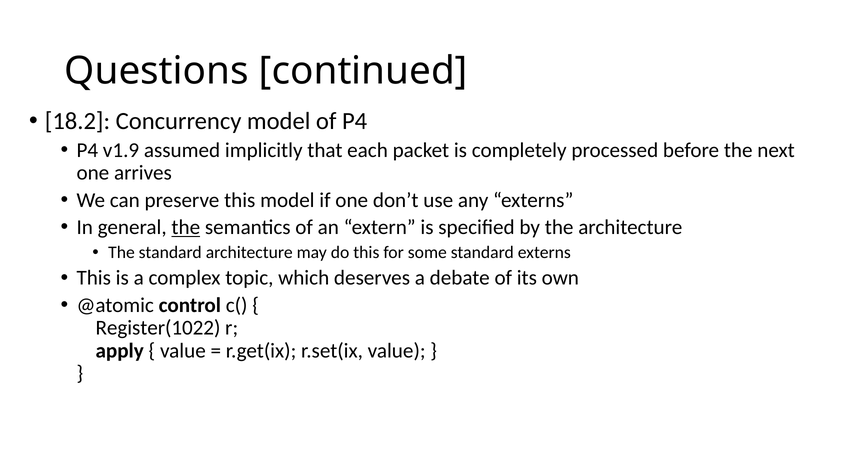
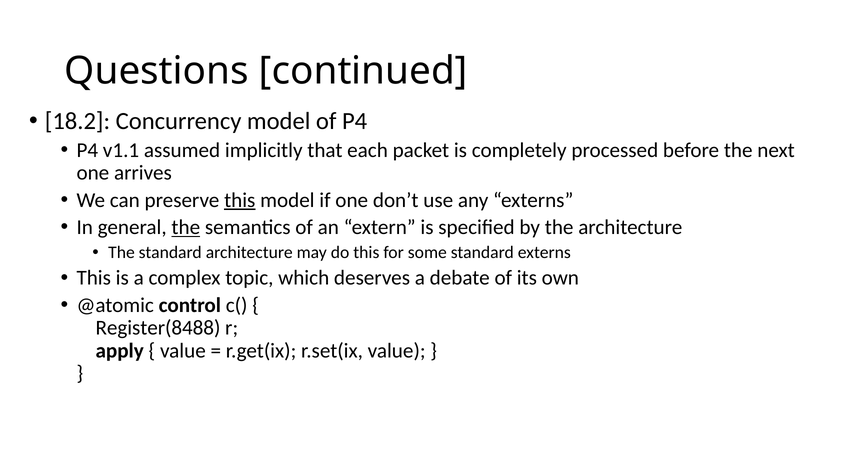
v1.9: v1.9 -> v1.1
this at (240, 200) underline: none -> present
Register(1022: Register(1022 -> Register(8488
